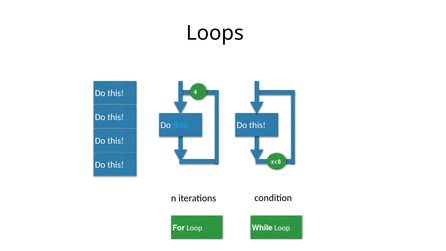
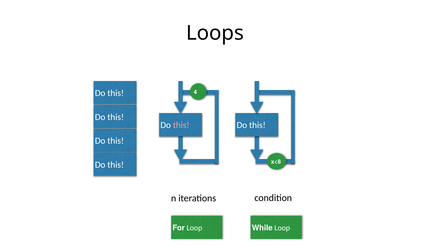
this at (181, 125) colour: light blue -> pink
